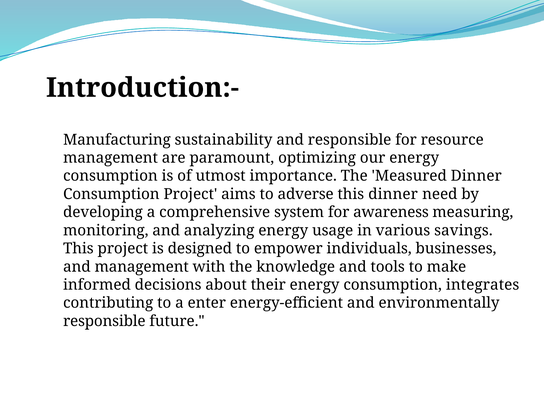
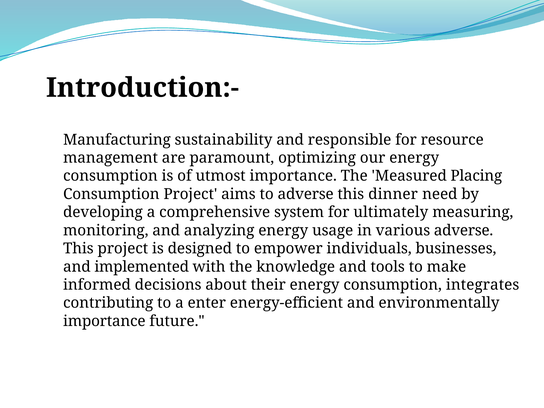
Measured Dinner: Dinner -> Placing
awareness: awareness -> ultimately
various savings: savings -> adverse
and management: management -> implemented
responsible at (104, 321): responsible -> importance
